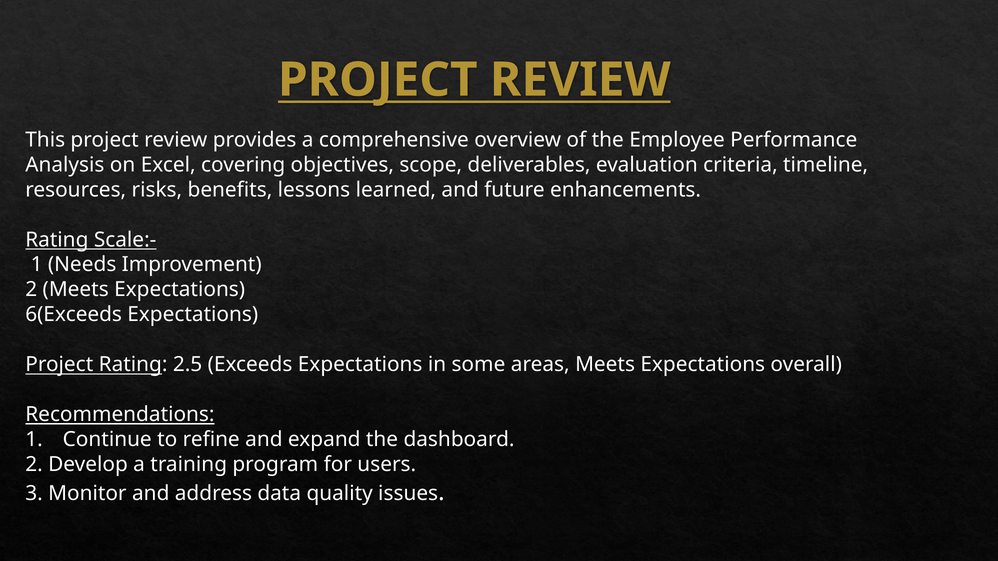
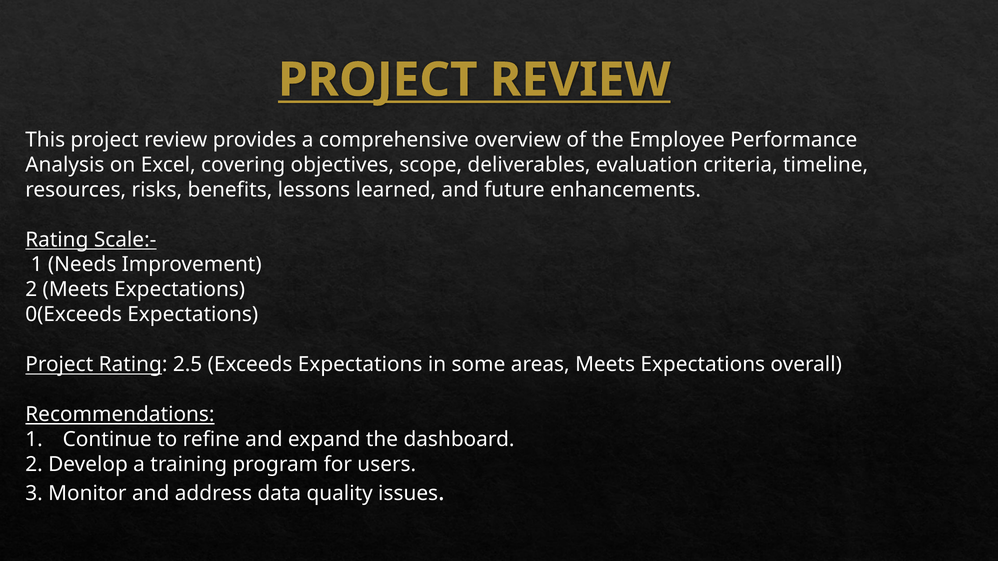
6(Exceeds: 6(Exceeds -> 0(Exceeds
